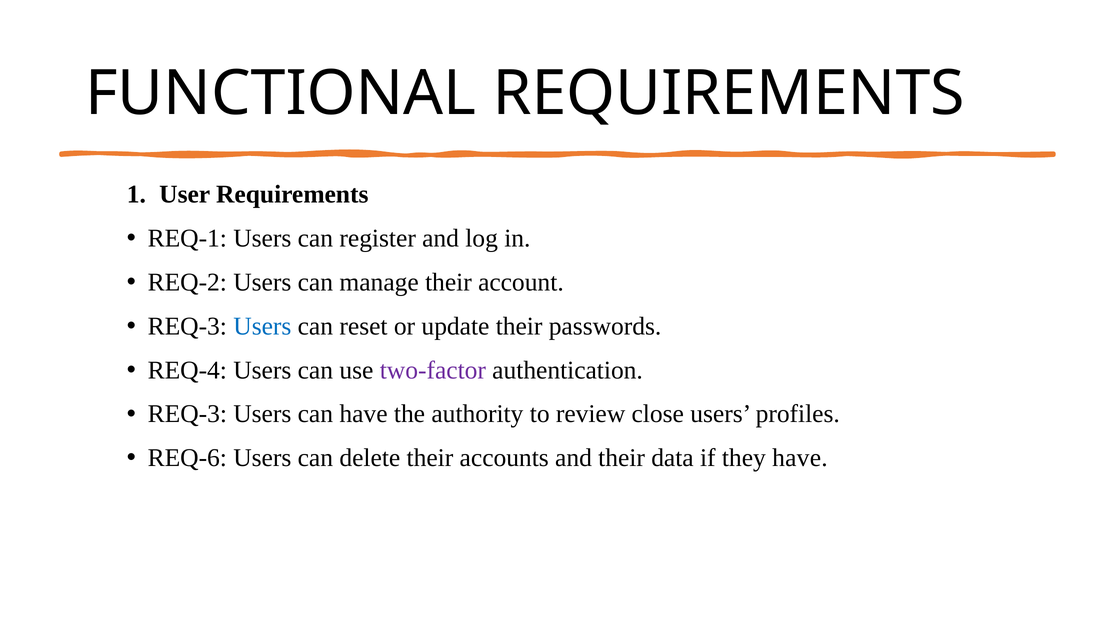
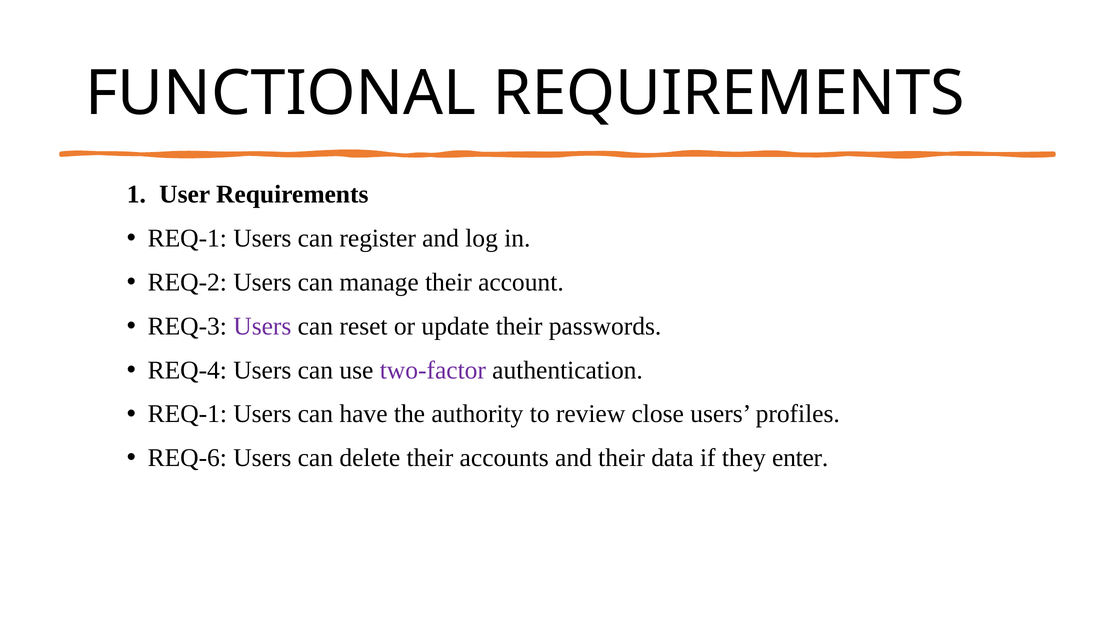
Users at (262, 326) colour: blue -> purple
REQ-3 at (187, 414): REQ-3 -> REQ-1
they have: have -> enter
